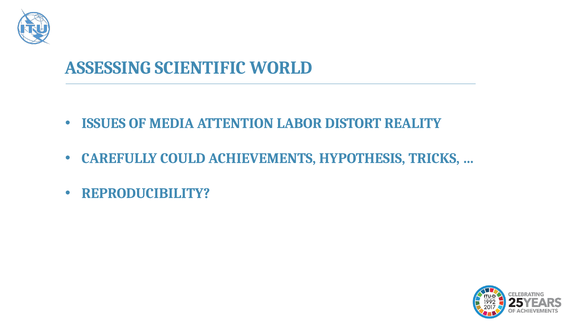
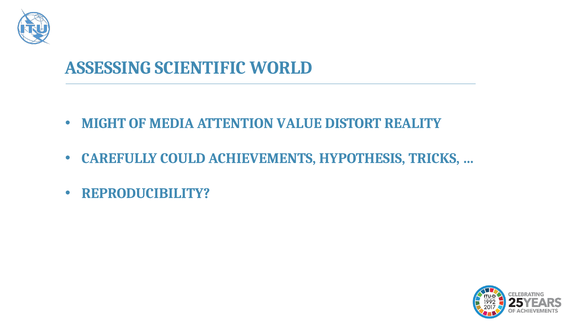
ISSUES: ISSUES -> MIGHT
LABOR: LABOR -> VALUE
